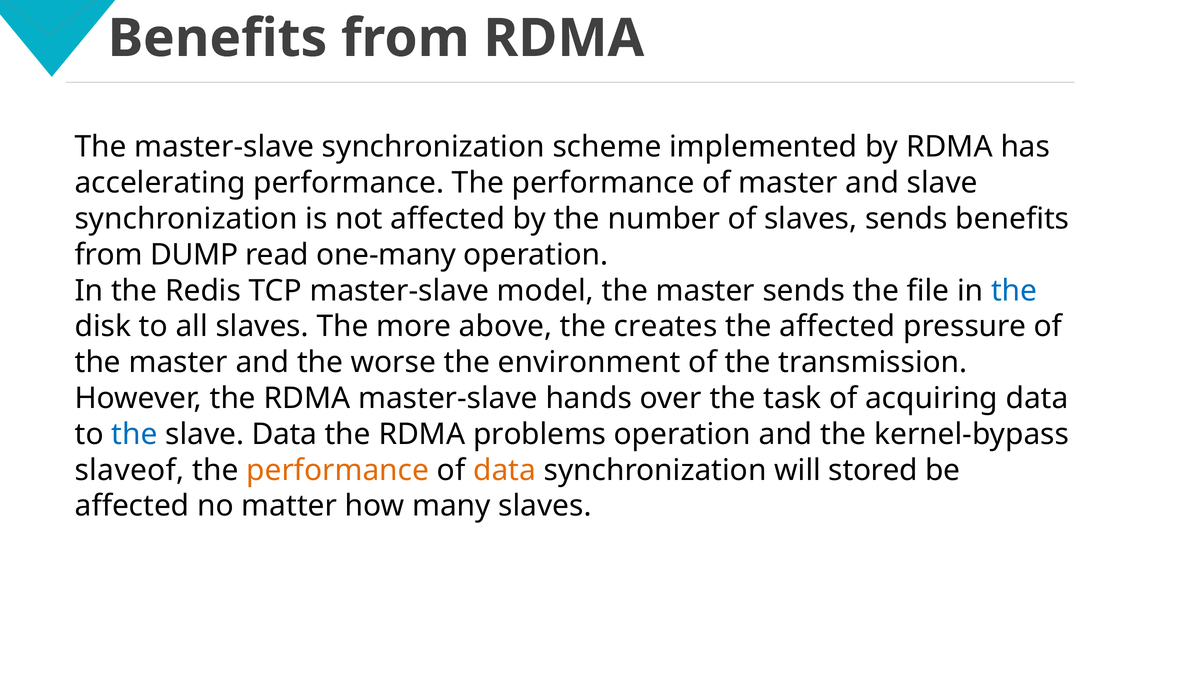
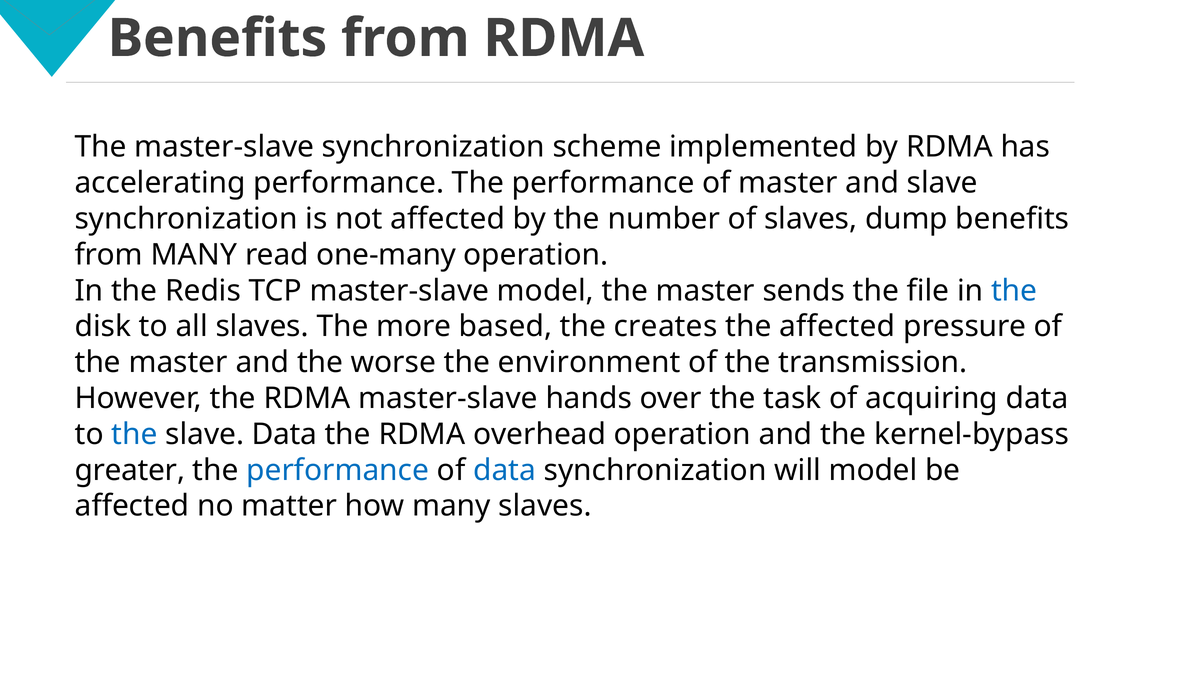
slaves sends: sends -> dump
from DUMP: DUMP -> MANY
above: above -> based
problems: problems -> overhead
slaveof: slaveof -> greater
performance at (338, 470) colour: orange -> blue
data at (505, 470) colour: orange -> blue
will stored: stored -> model
